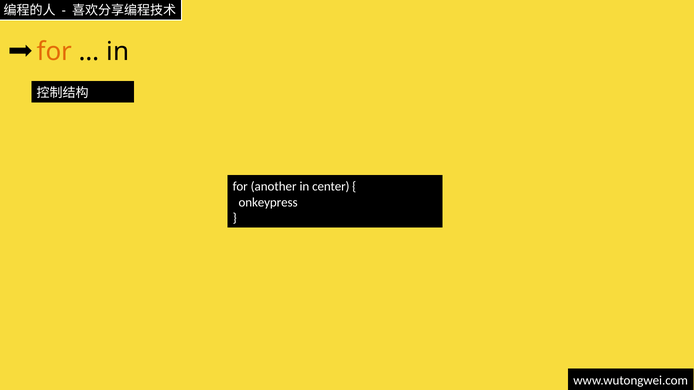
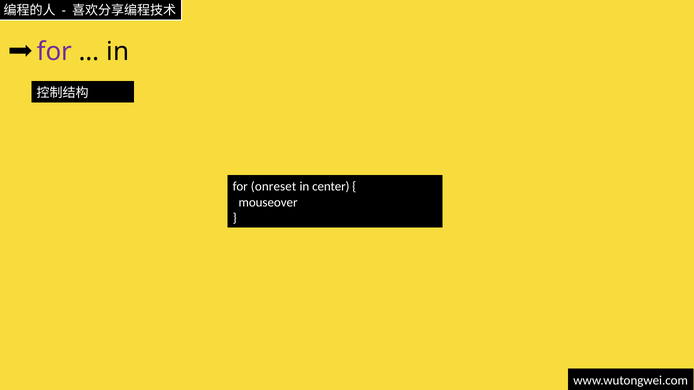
for at (55, 52) colour: orange -> purple
another: another -> onreset
onkeypress: onkeypress -> mouseover
